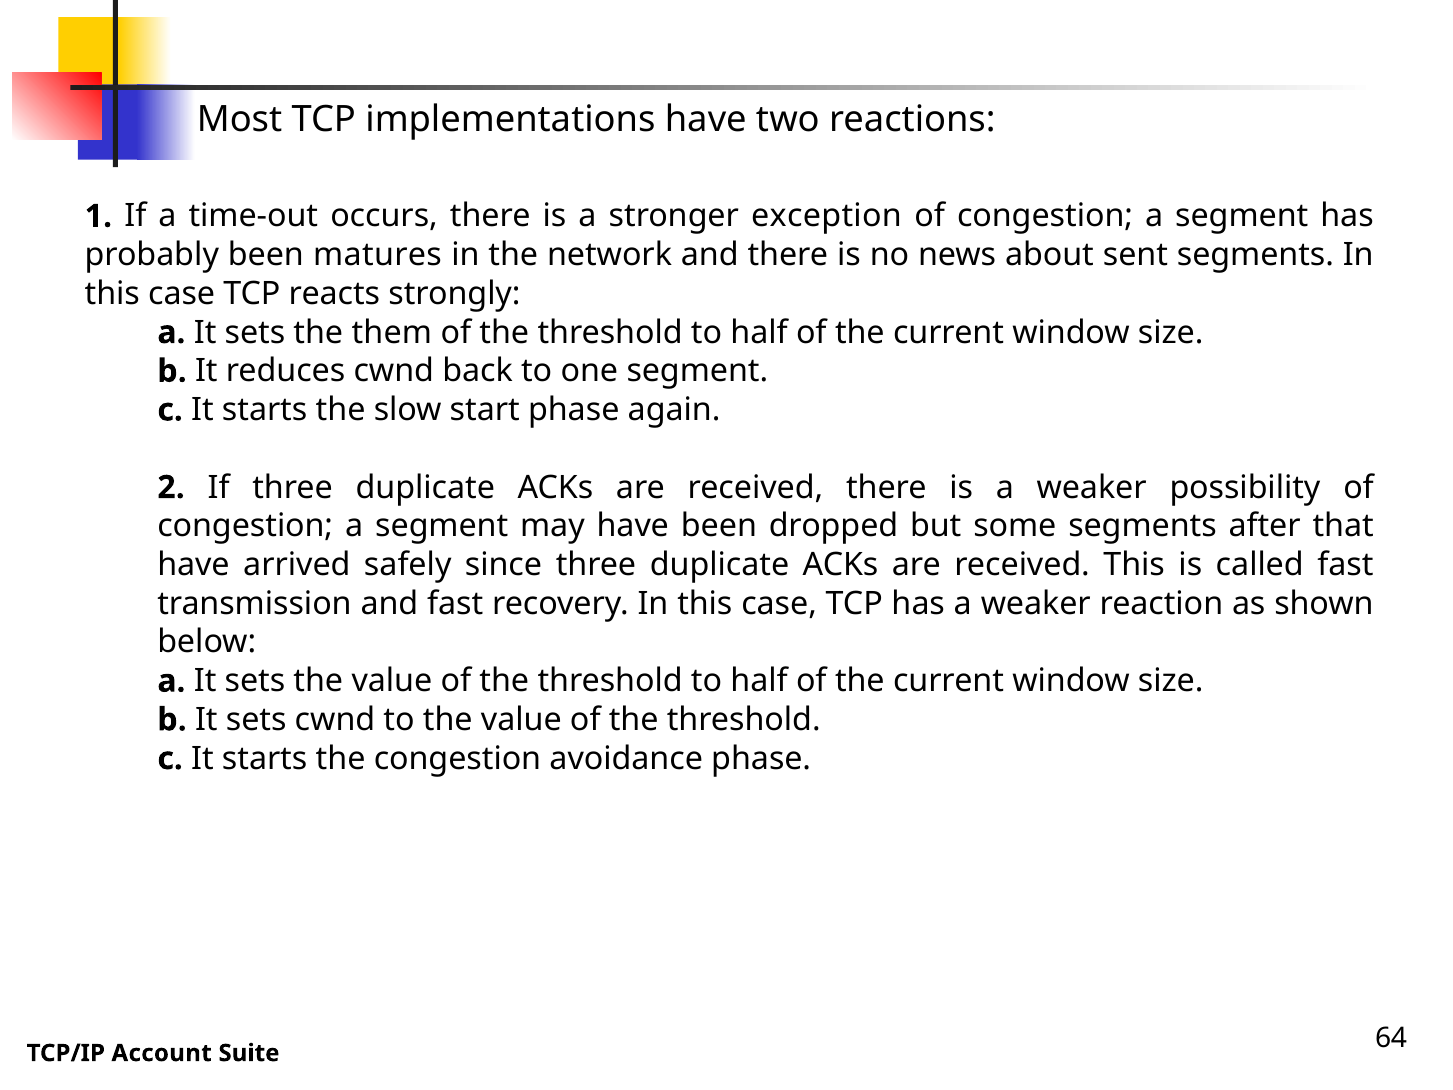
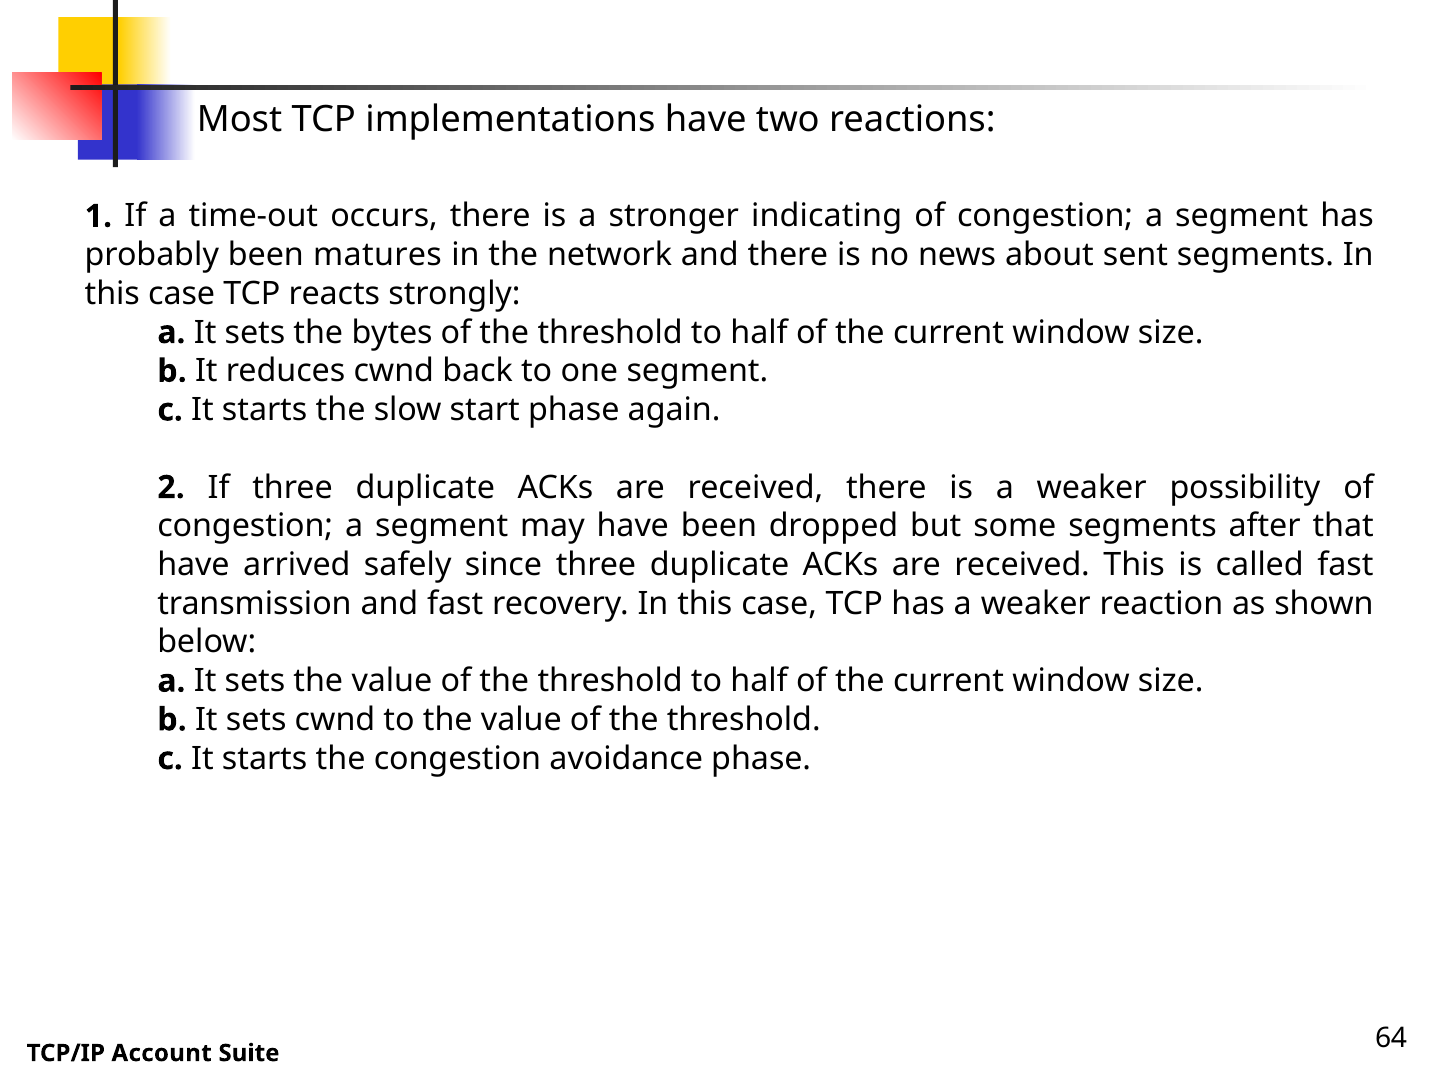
exception: exception -> indicating
them: them -> bytes
